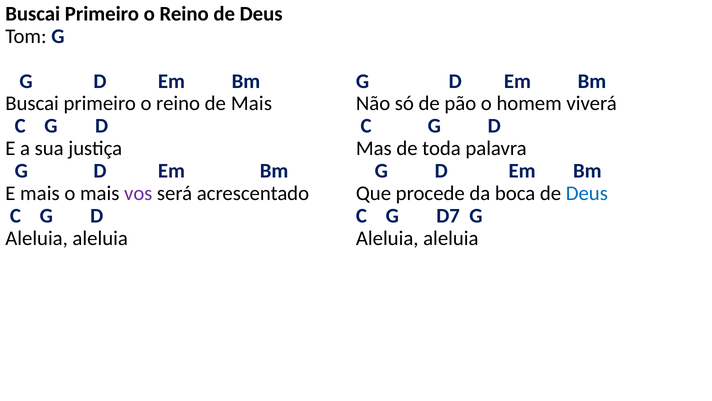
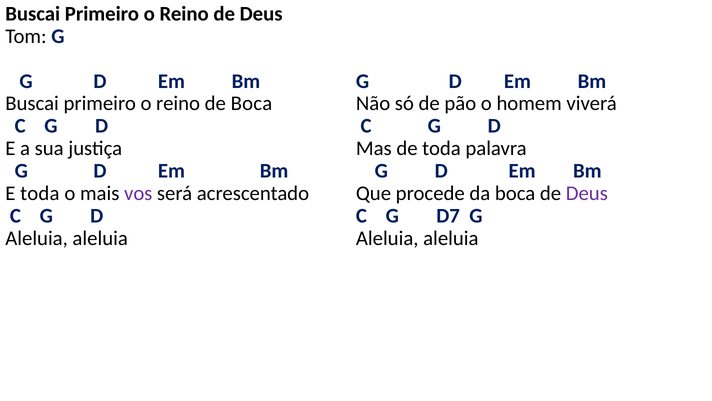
de Mais: Mais -> Boca
E mais: mais -> toda
Deus at (587, 193) colour: blue -> purple
